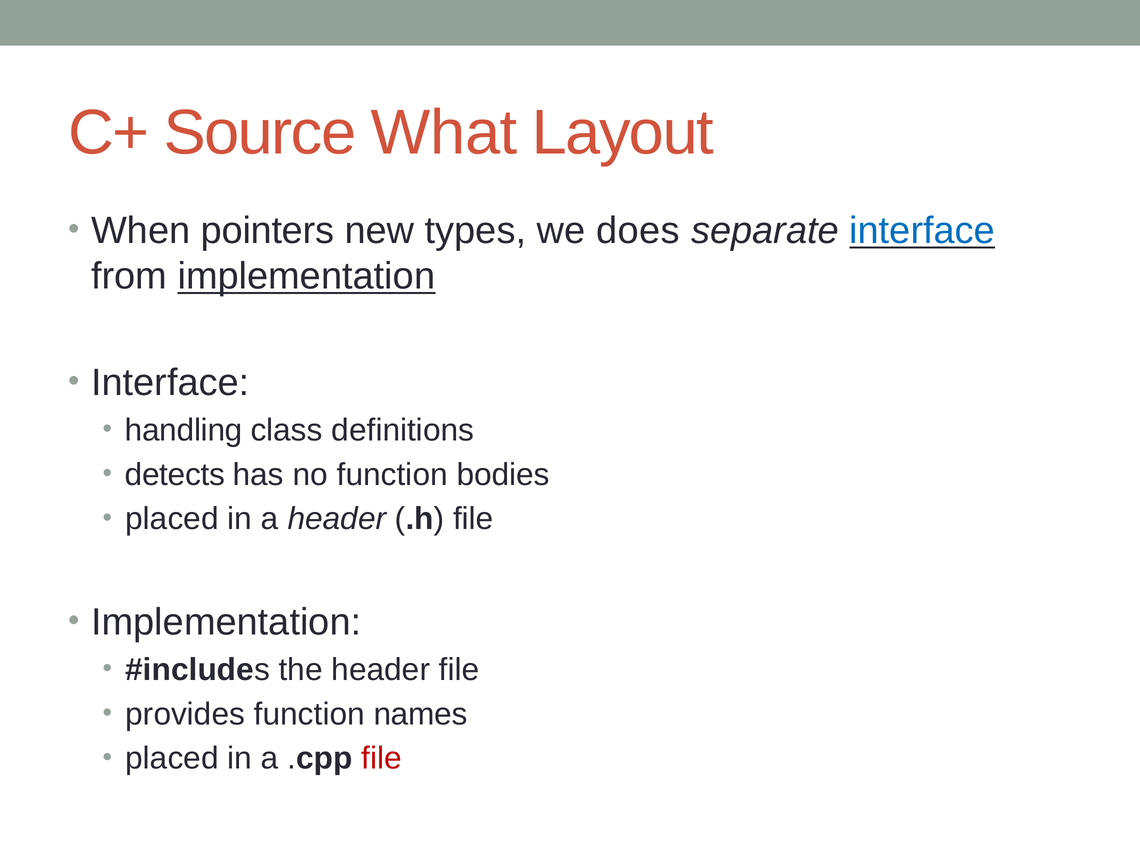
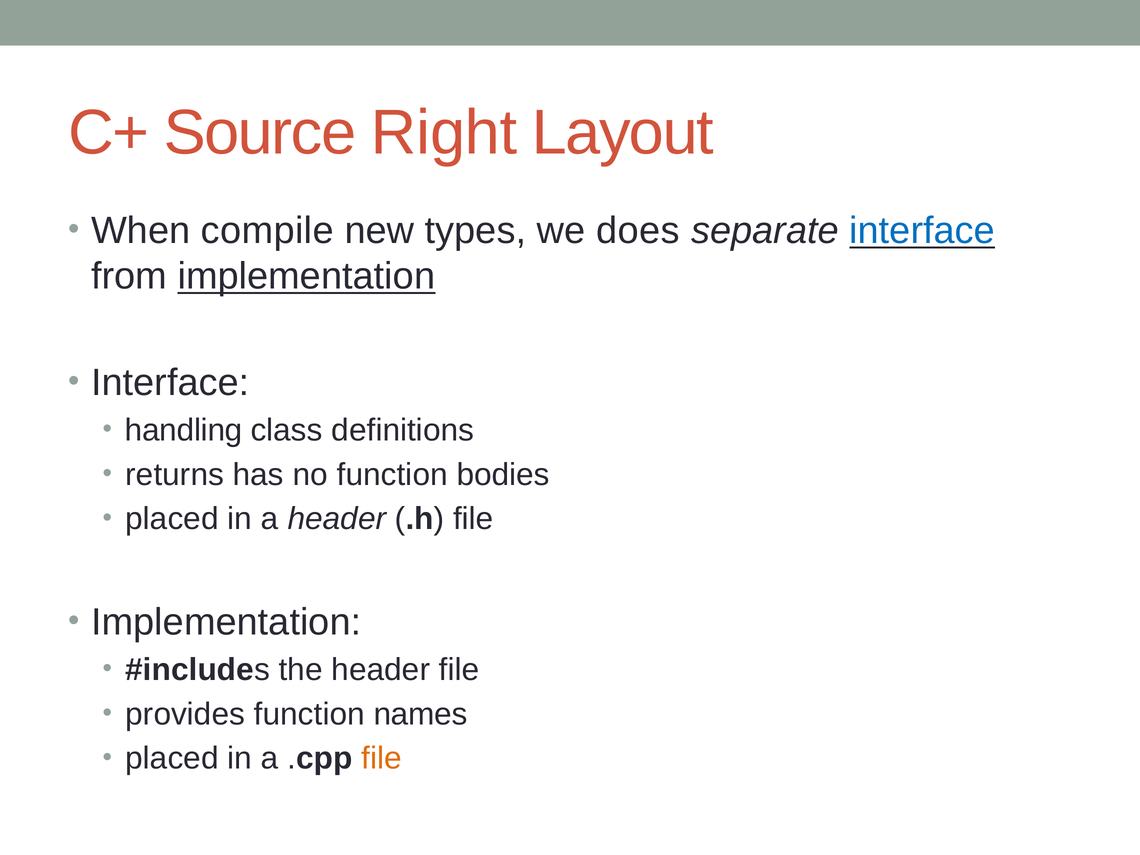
What: What -> Right
pointers: pointers -> compile
detects: detects -> returns
file at (382, 758) colour: red -> orange
